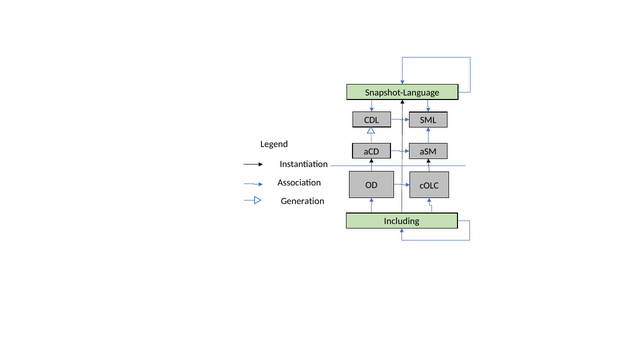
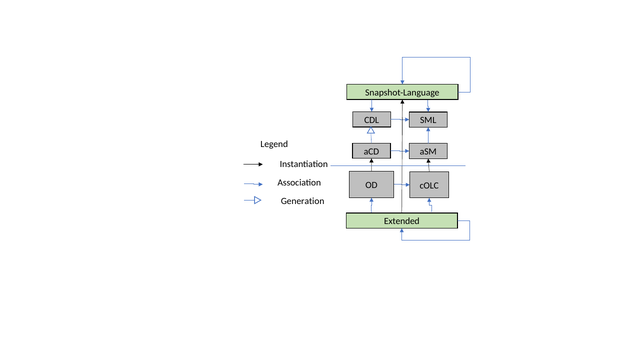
Including: Including -> Extended
